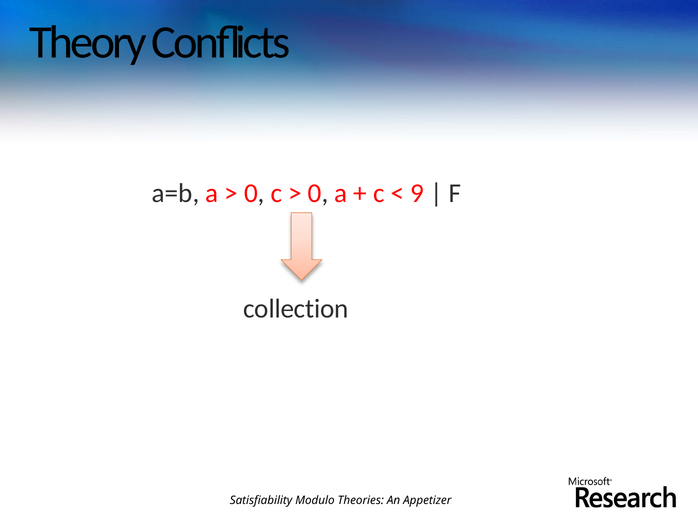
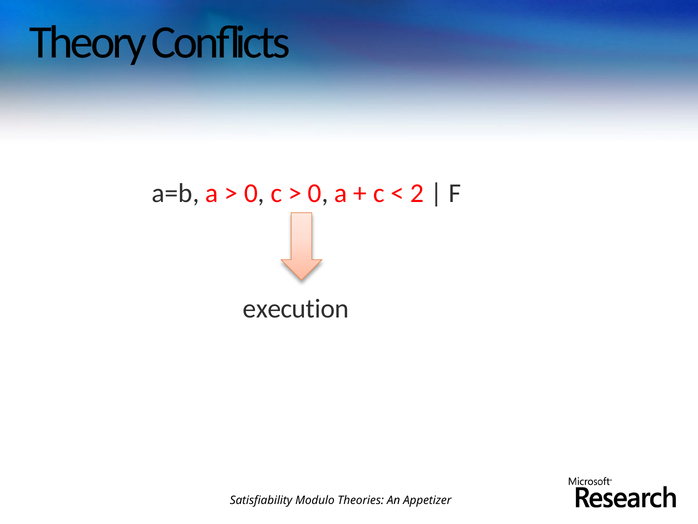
9: 9 -> 2
collection: collection -> execution
